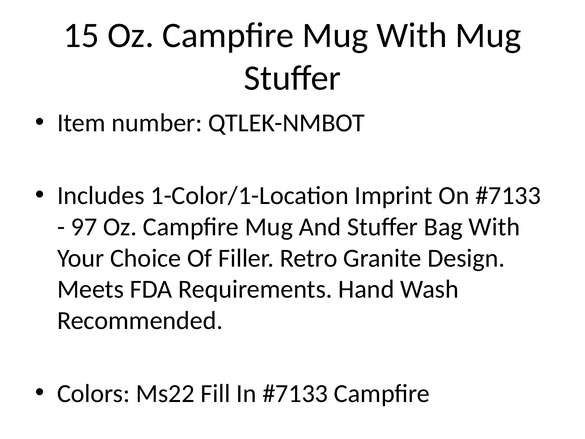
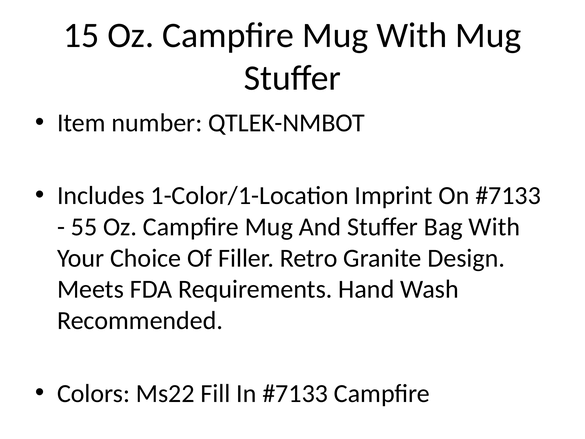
97: 97 -> 55
